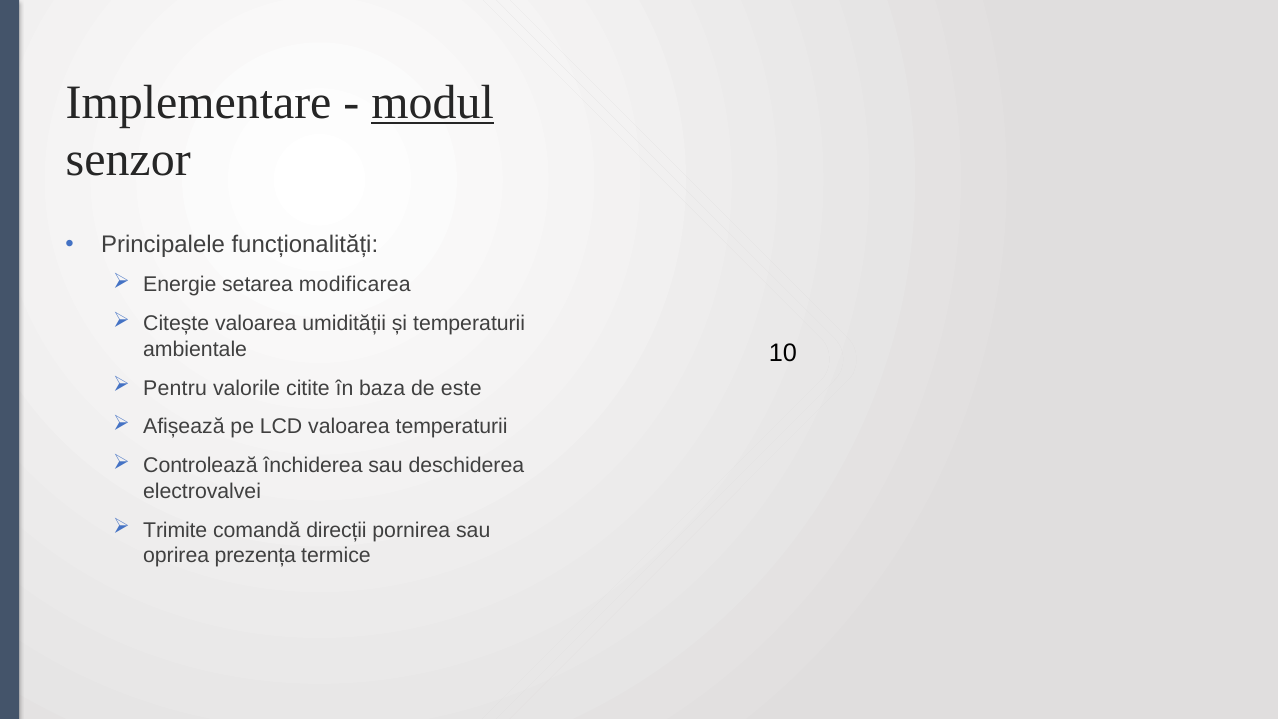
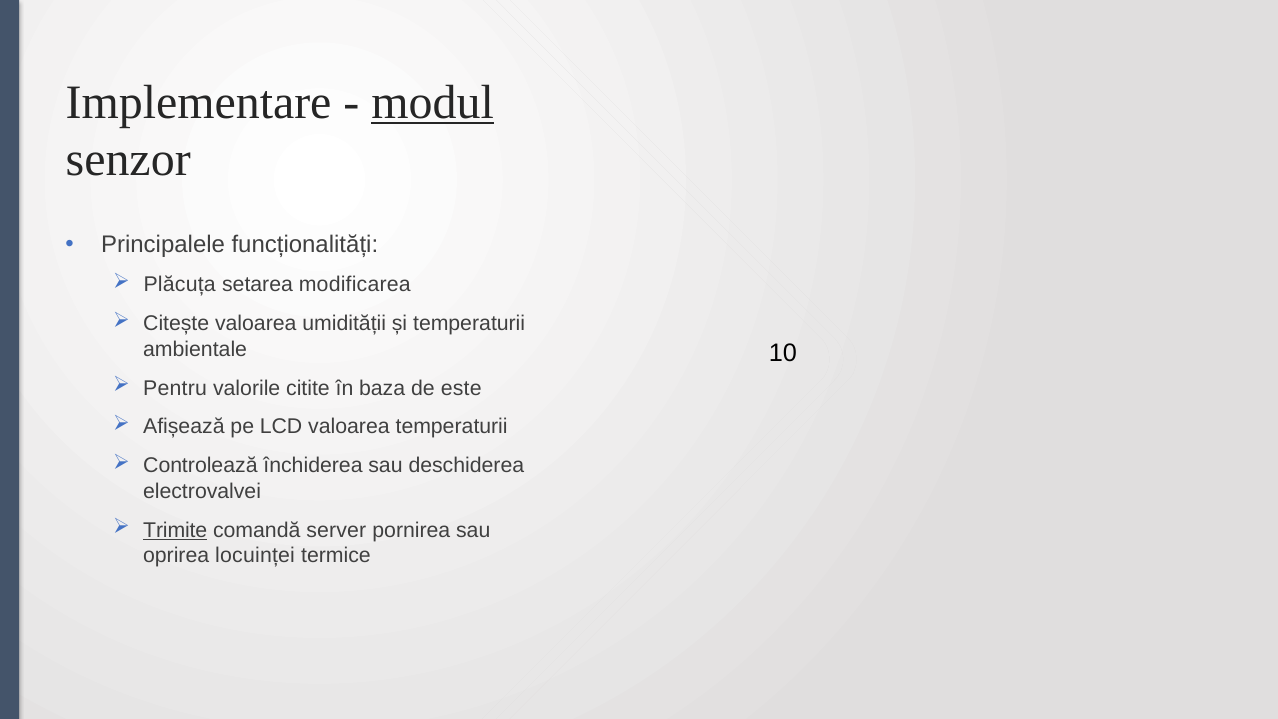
Energie: Energie -> Plăcuța
Trimite underline: none -> present
direcții: direcții -> server
prezența: prezența -> locuinței
